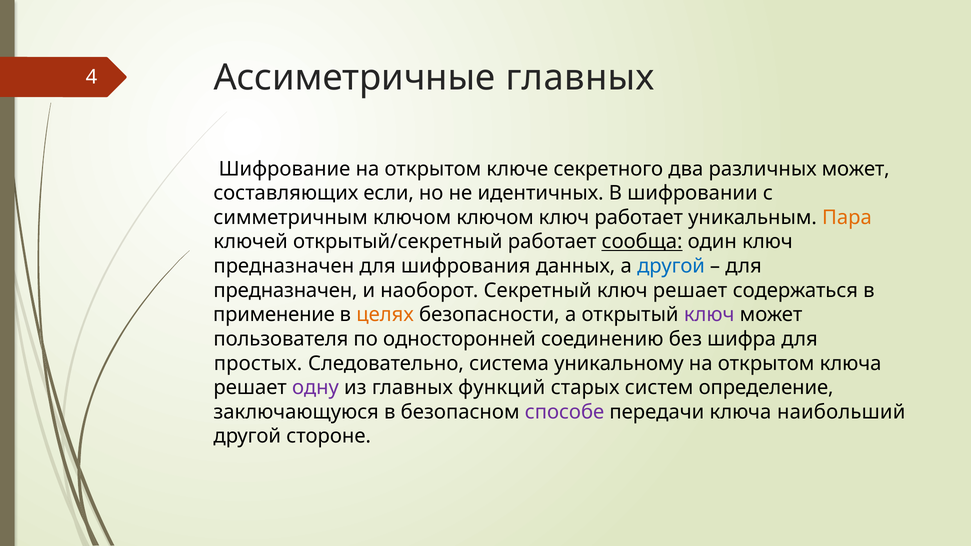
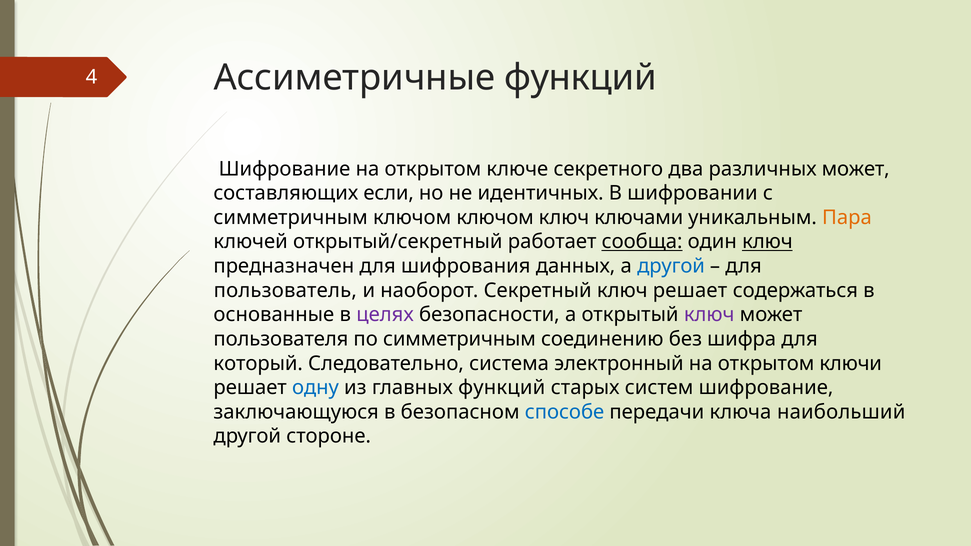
Ассиметричные главных: главных -> функций
ключ работает: работает -> ключами
ключ at (767, 242) underline: none -> present
предназначен at (285, 291): предназначен -> пользователь
применение: применение -> основанные
целях colour: orange -> purple
по односторонней: односторонней -> симметричным
простых: простых -> который
уникальному: уникальному -> электронный
открытом ключа: ключа -> ключи
одну colour: purple -> blue
систем определение: определение -> шифрование
способе colour: purple -> blue
